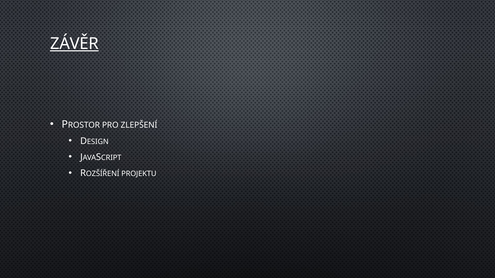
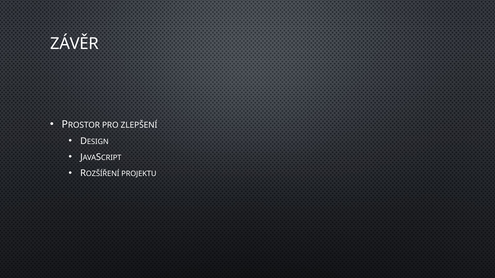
ZÁVĚR underline: present -> none
